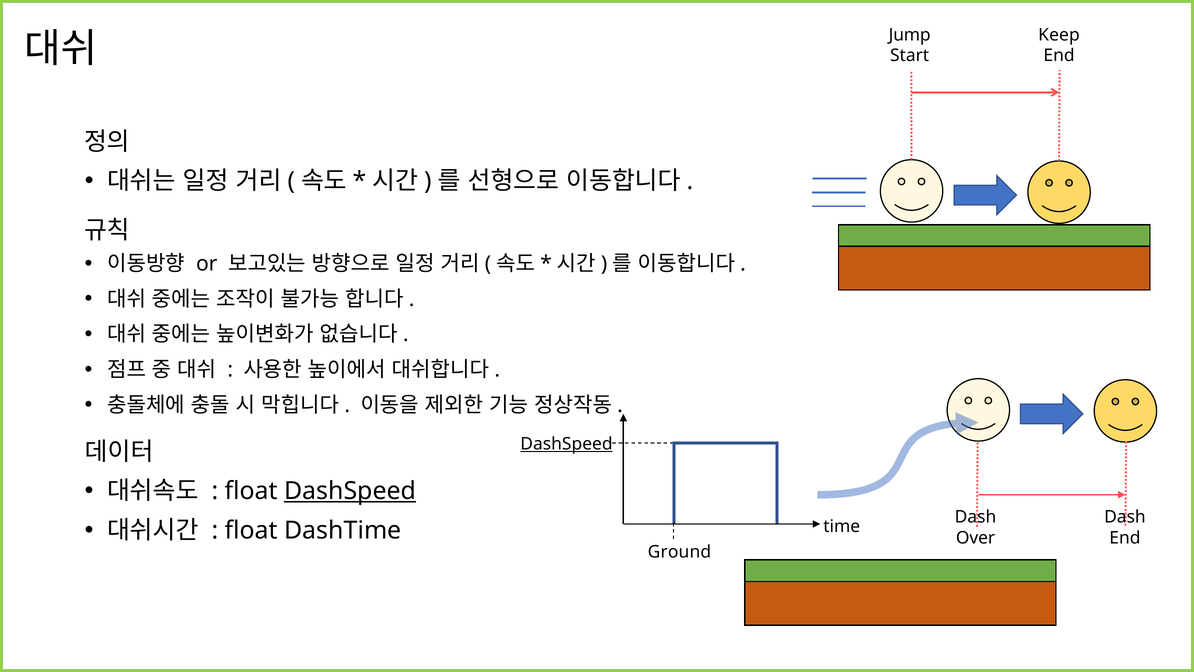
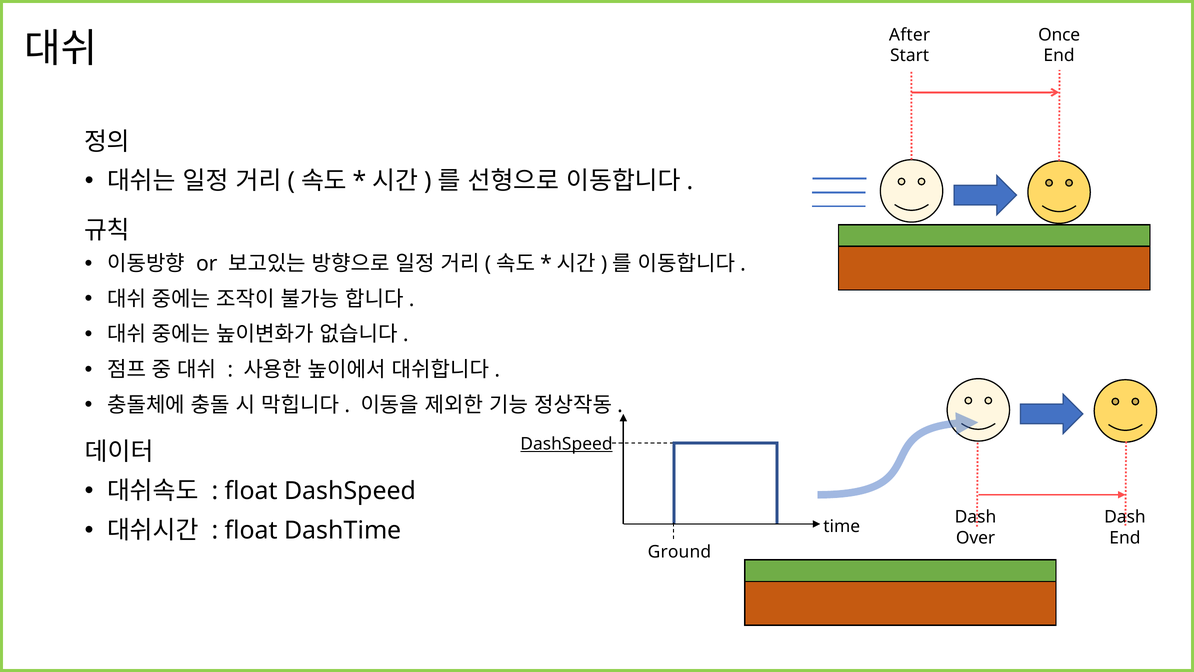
Jump: Jump -> After
Keep: Keep -> Once
DashSpeed at (350, 491) underline: present -> none
